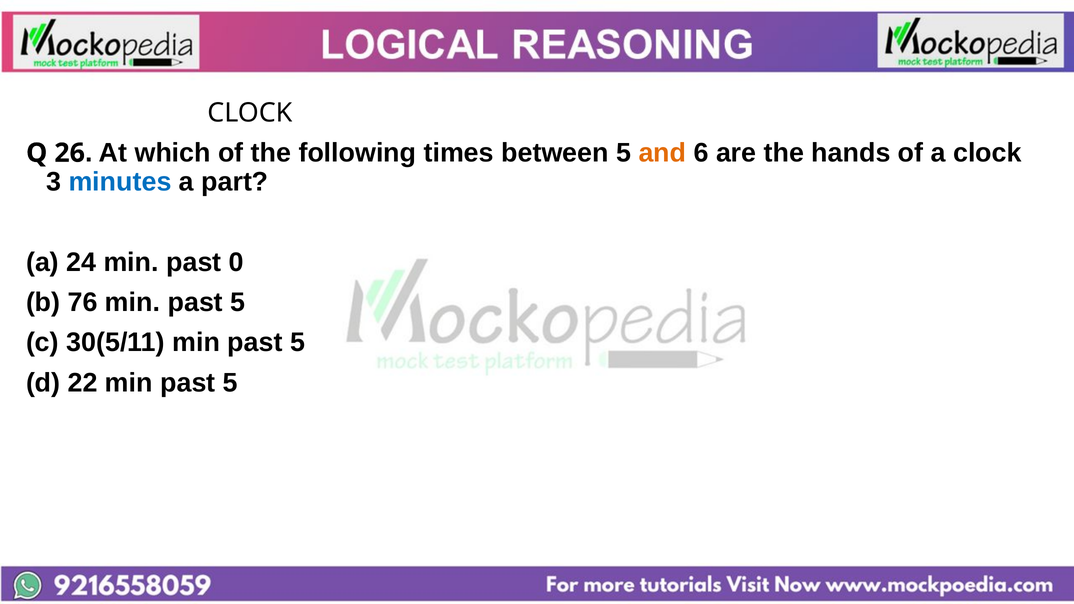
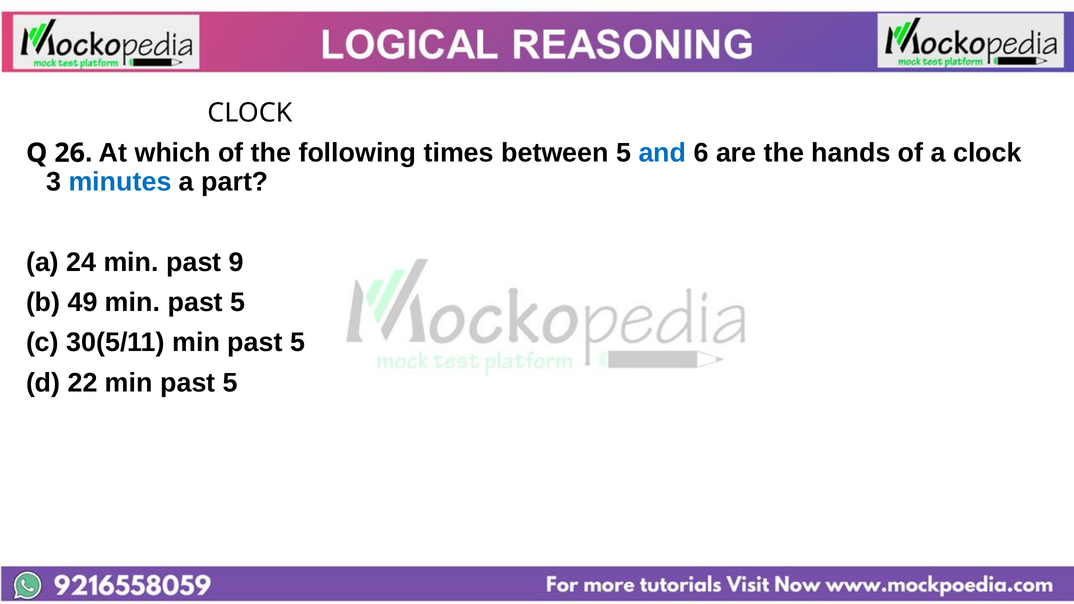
and colour: orange -> blue
0: 0 -> 9
76: 76 -> 49
